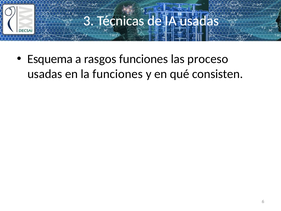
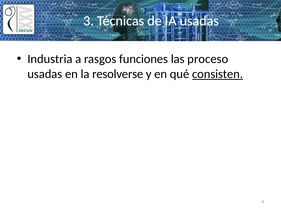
Esquema: Esquema -> Industria
la funciones: funciones -> resolverse
consisten underline: none -> present
